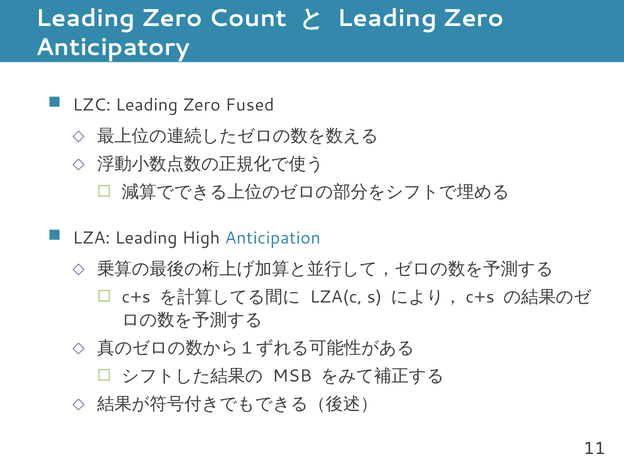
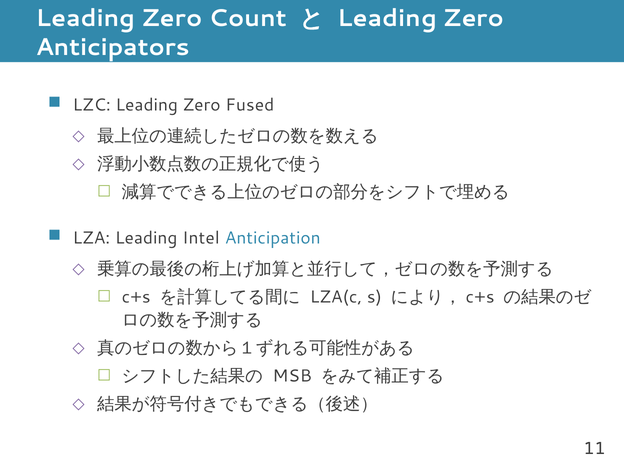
Anticipatory: Anticipatory -> Anticipators
High: High -> Intel
